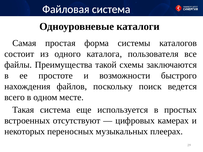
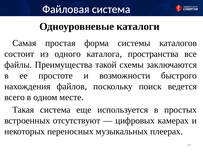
пользователя: пользователя -> пространства
